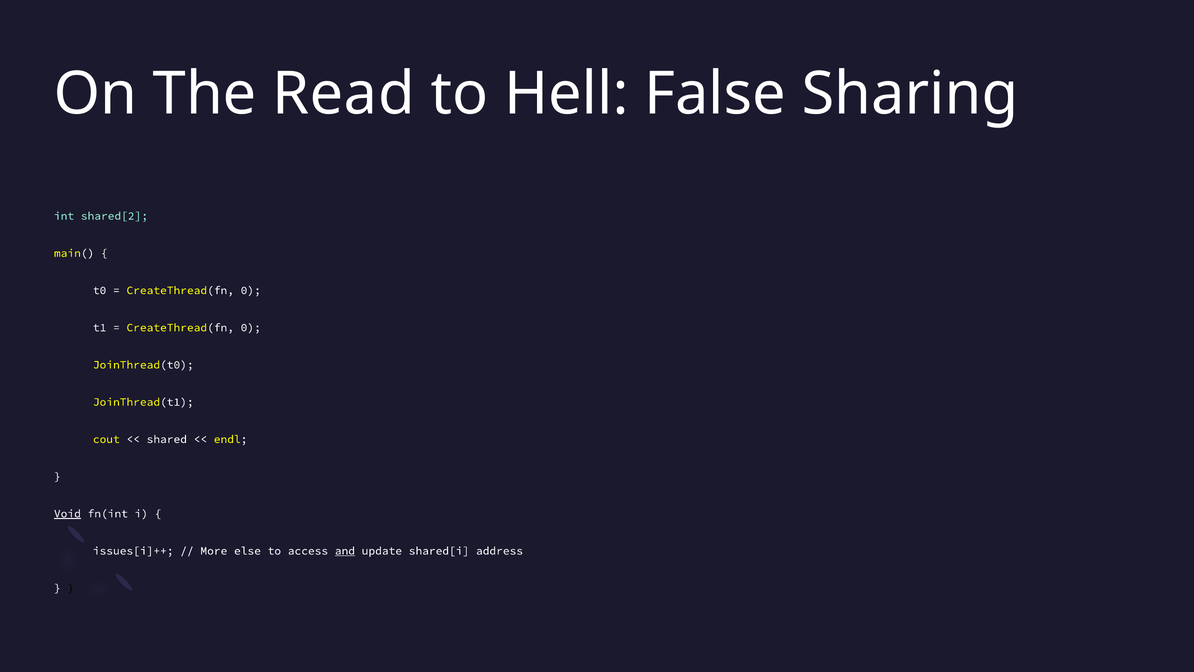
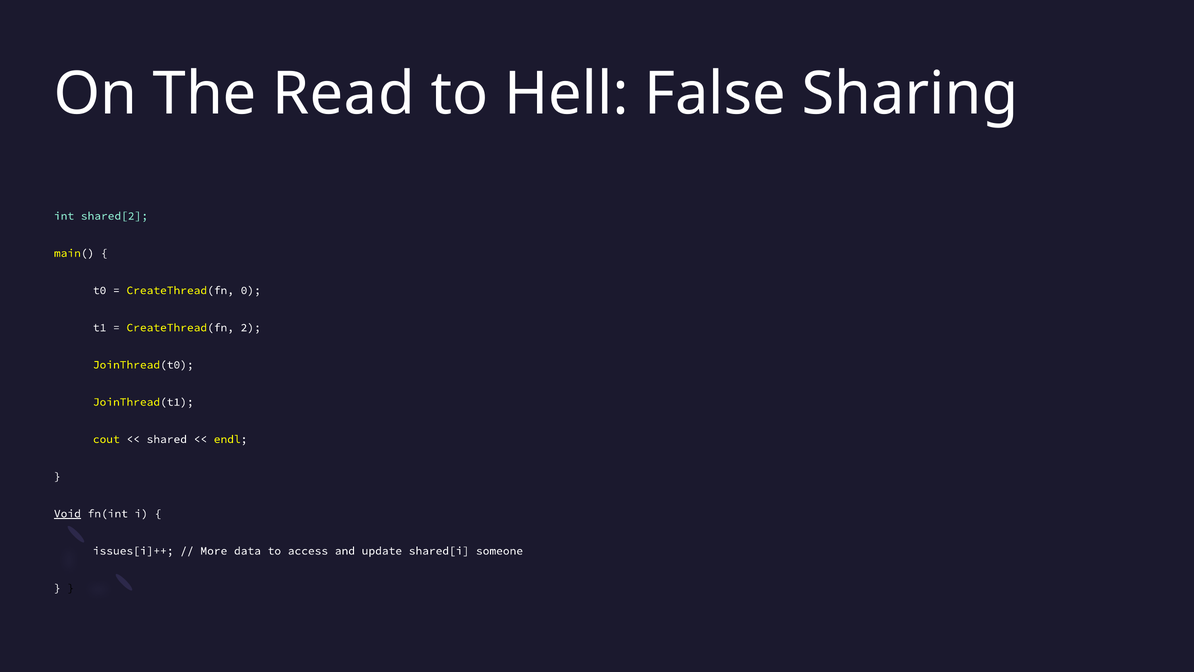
0 at (251, 327): 0 -> 2
else: else -> data
and underline: present -> none
address: address -> someone
